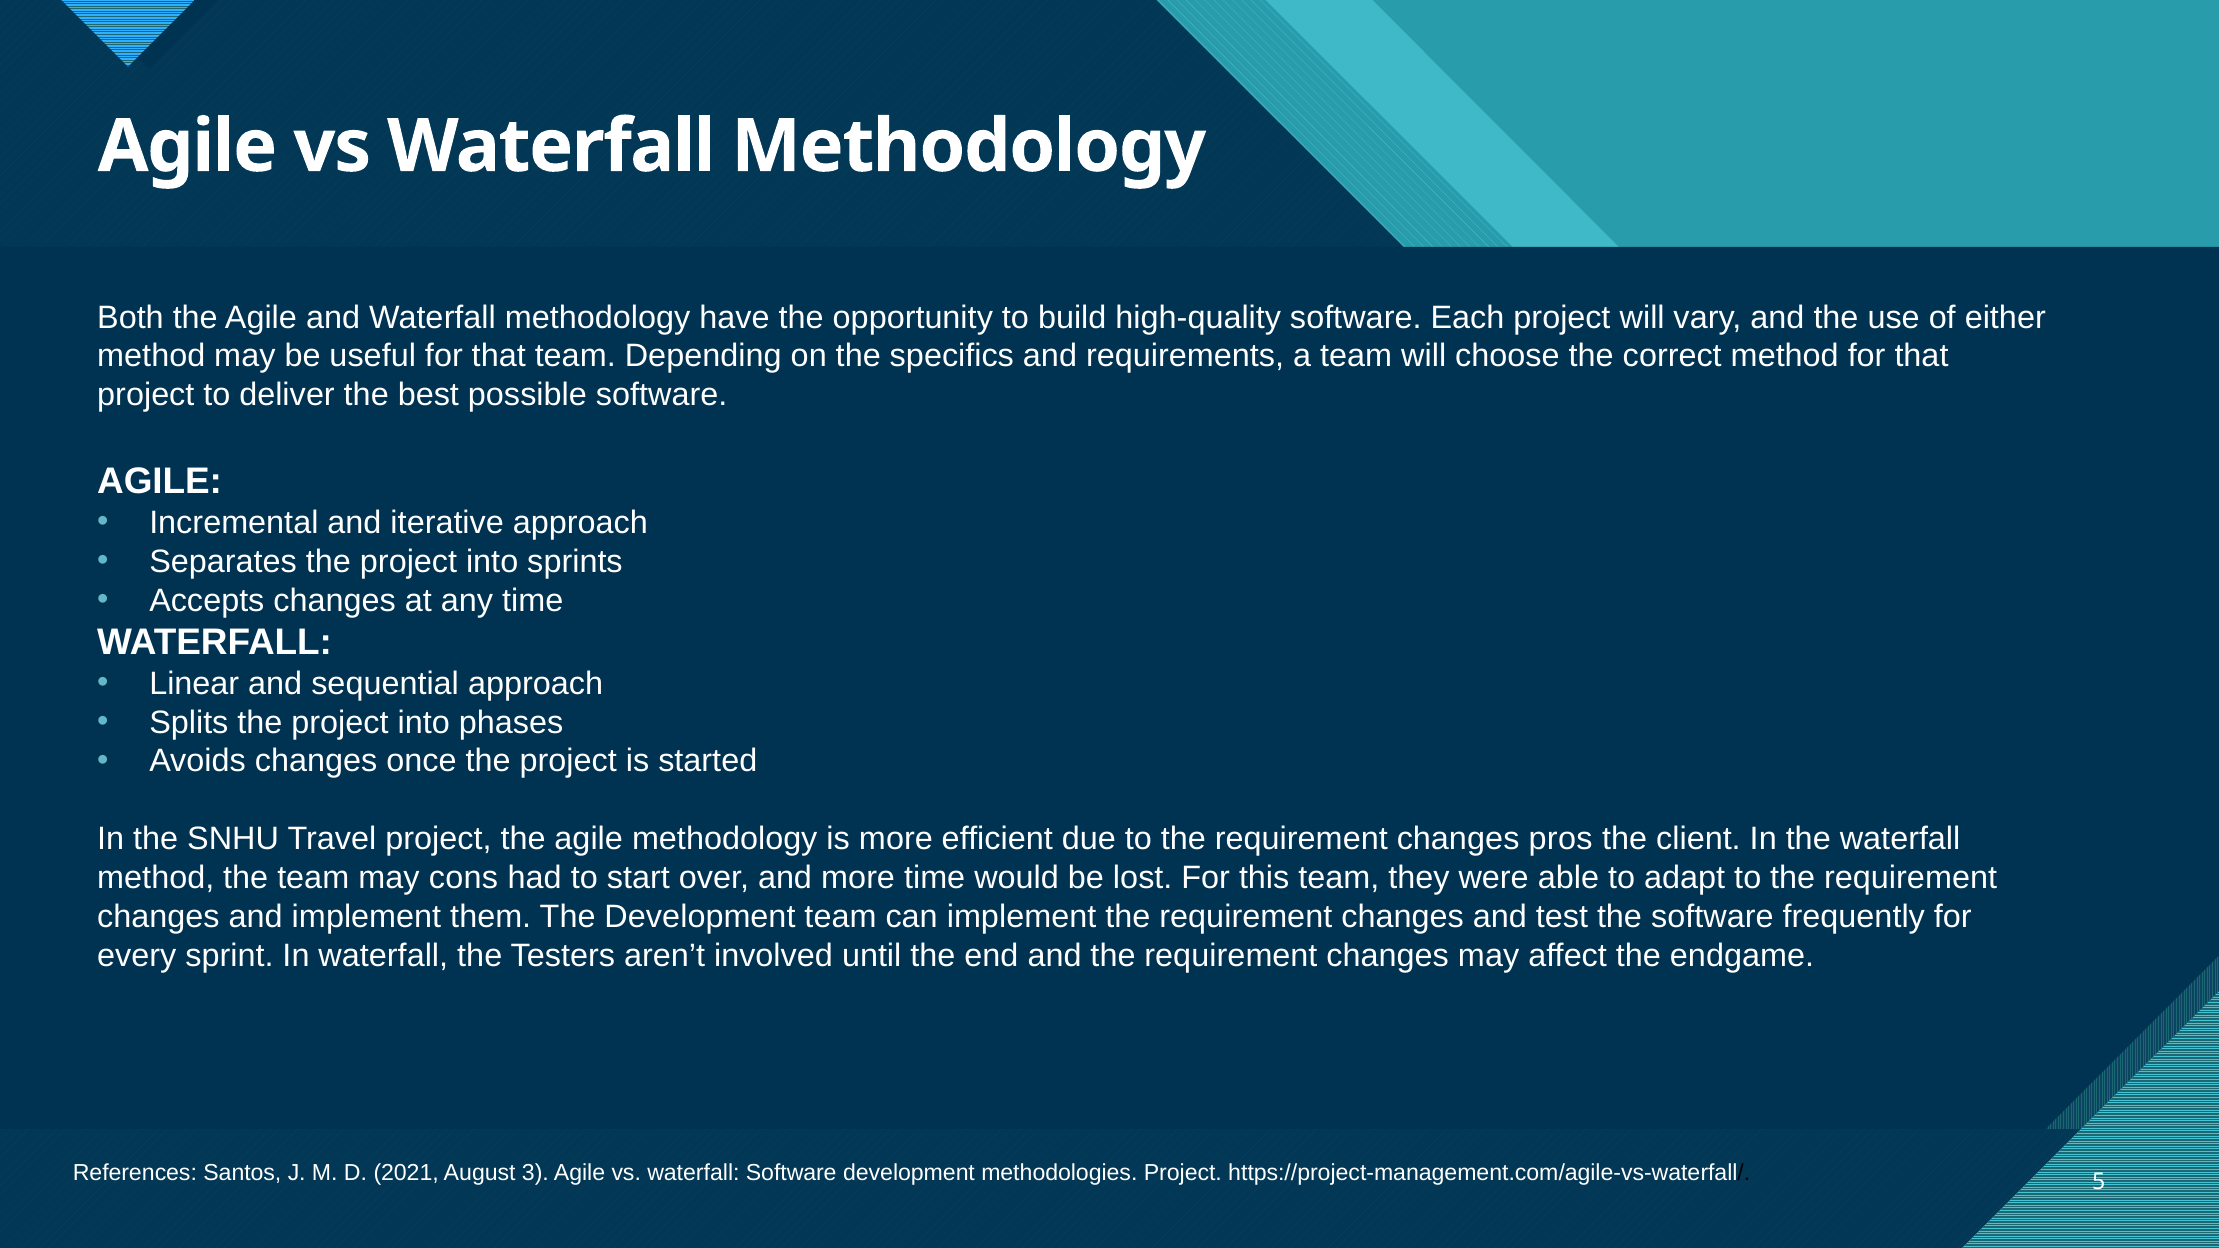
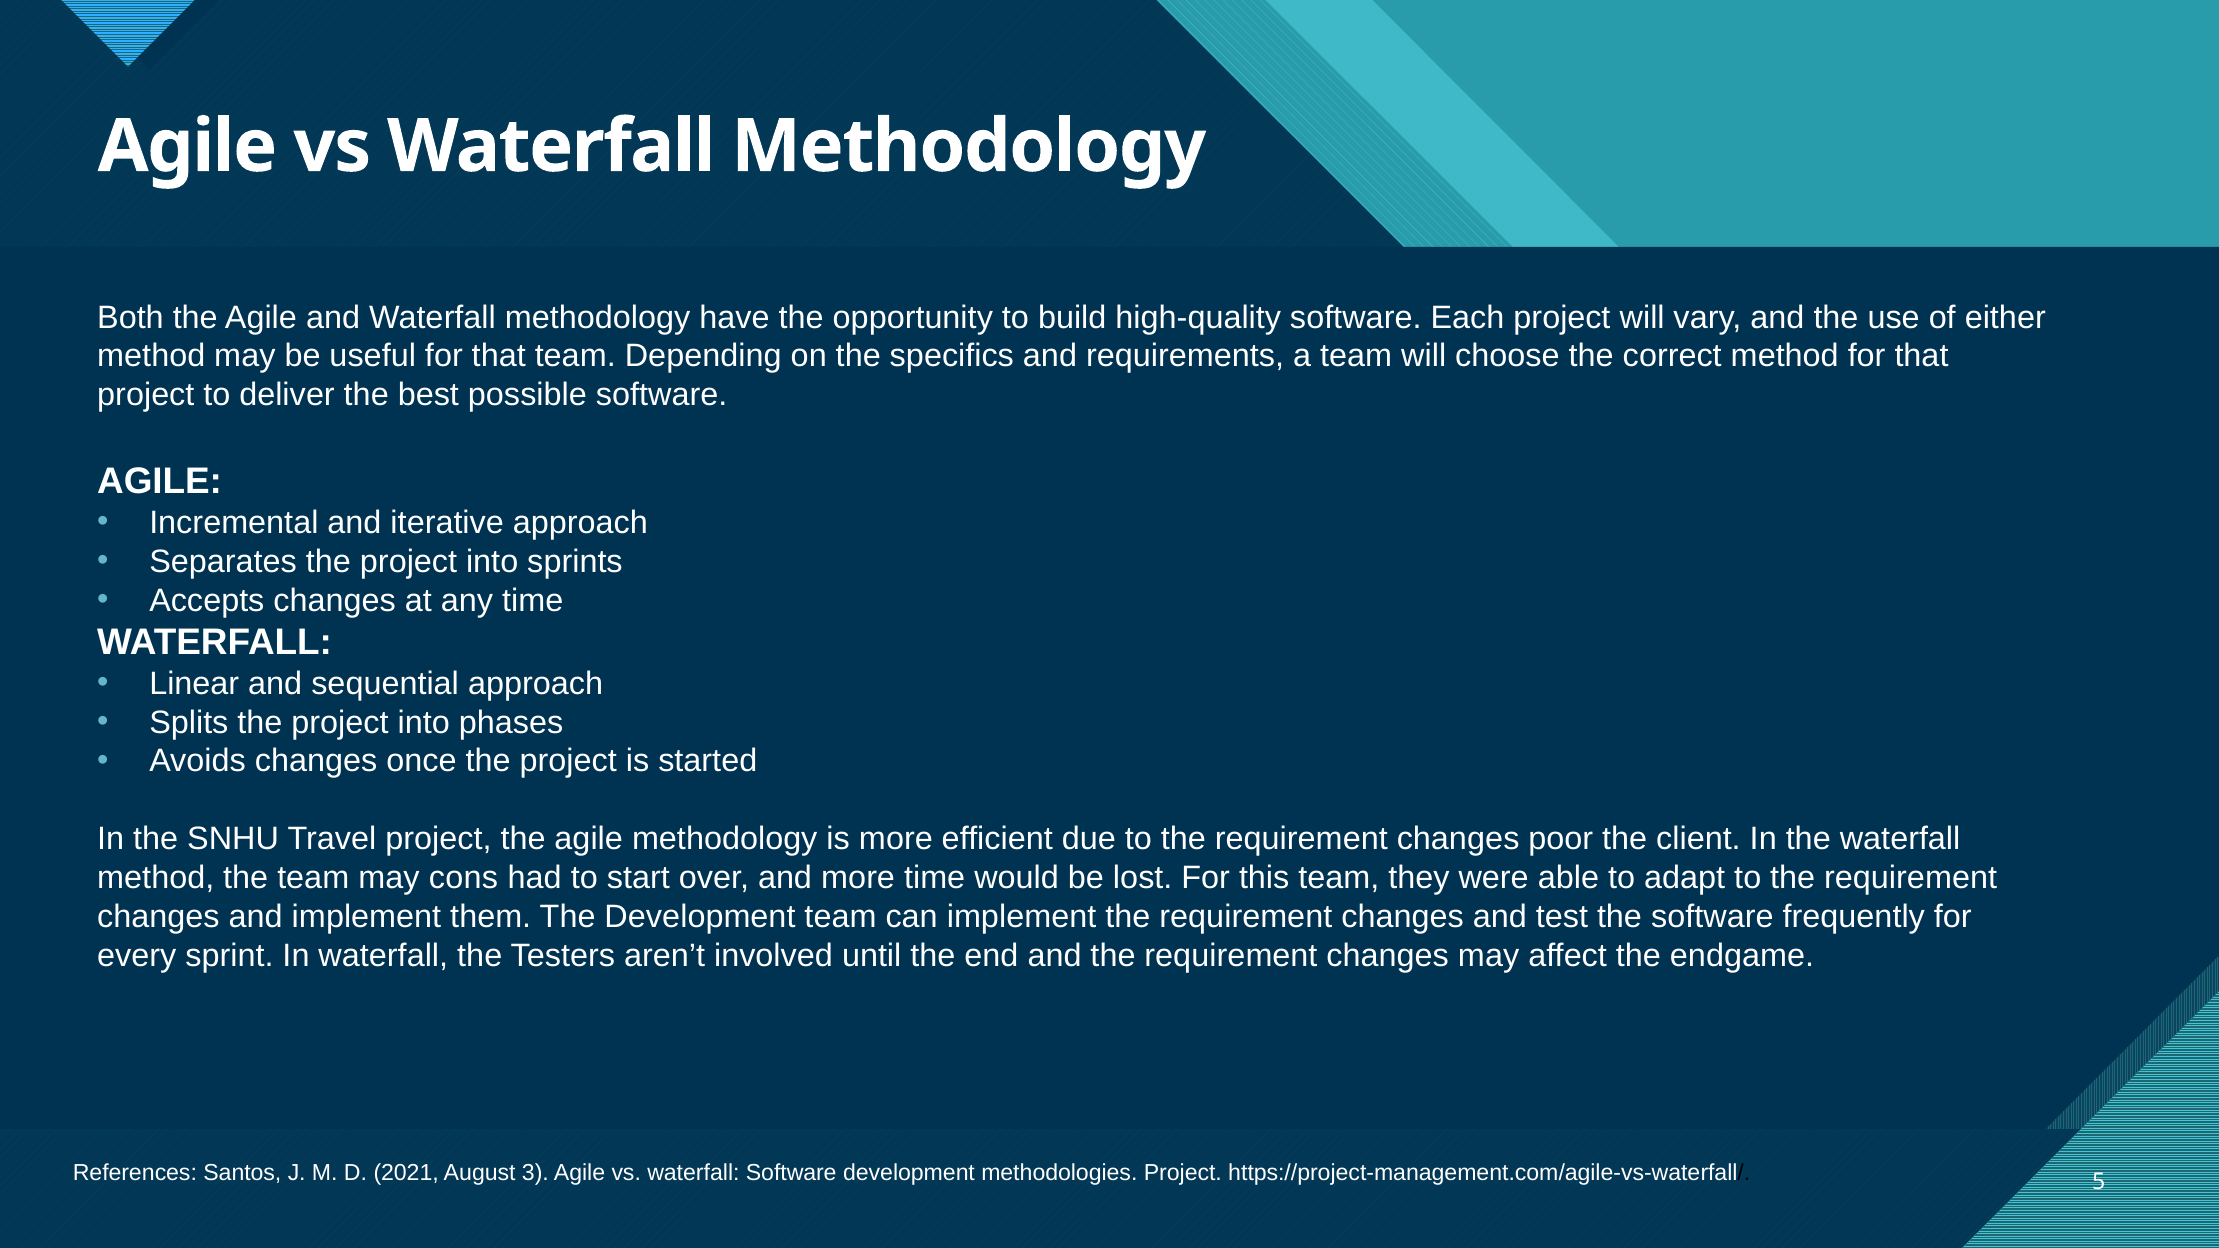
pros: pros -> poor
